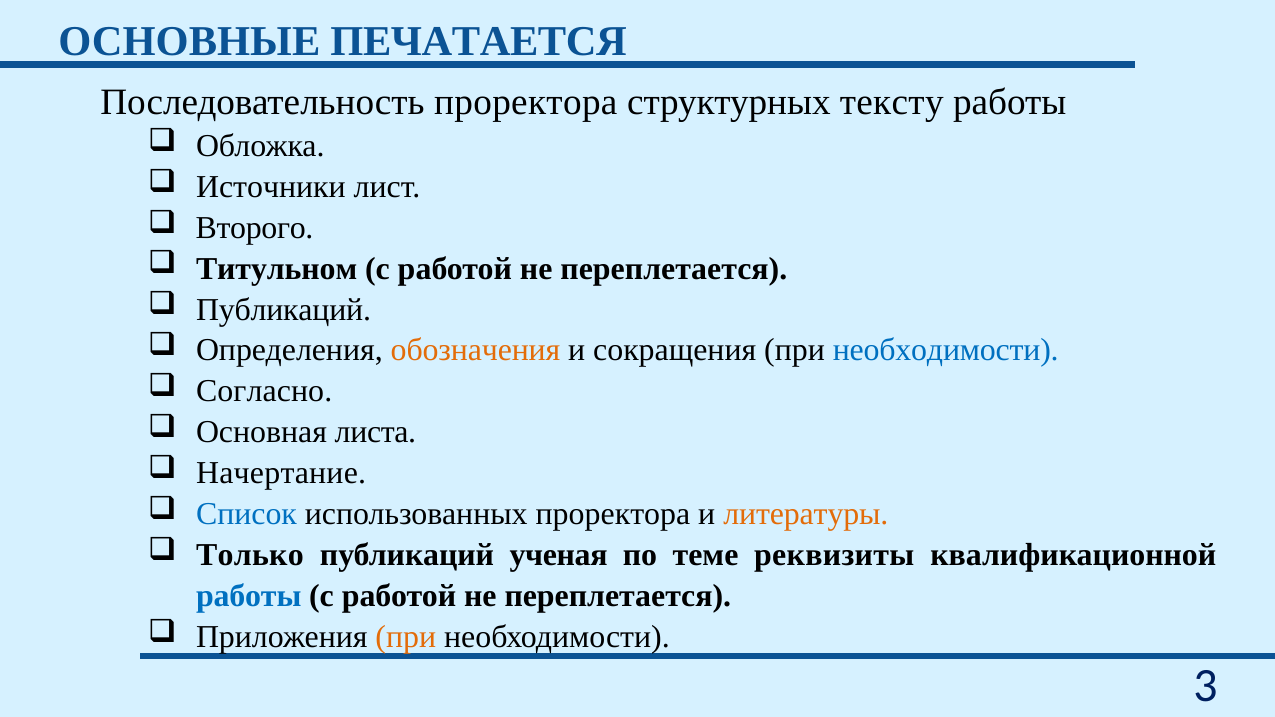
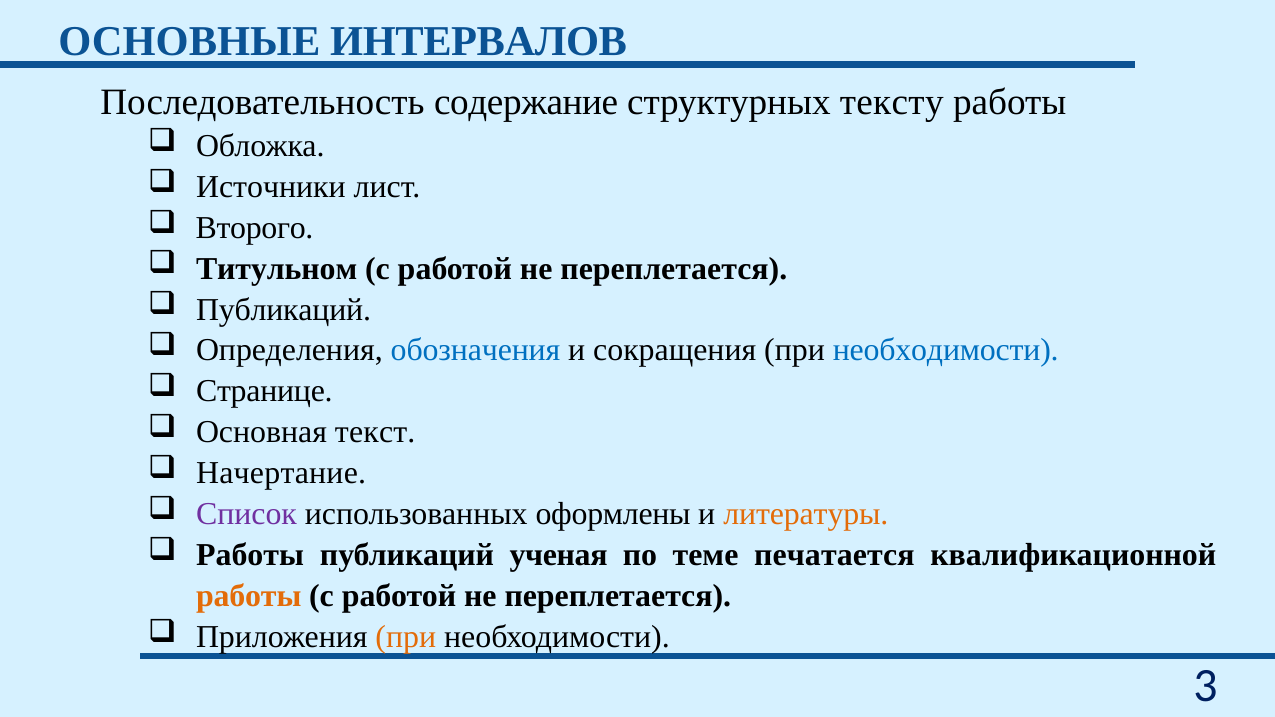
ПЕЧАТАЕТСЯ: ПЕЧАТАЕТСЯ -> ИНТЕРВАЛОВ
Последовательность проректора: проректора -> содержание
обозначения colour: orange -> blue
Согласно: Согласно -> Странице
листа: листа -> текст
Список colour: blue -> purple
использованных проректора: проректора -> оформлены
Только at (250, 555): Только -> Работы
реквизиты: реквизиты -> печатается
работы at (249, 596) colour: blue -> orange
